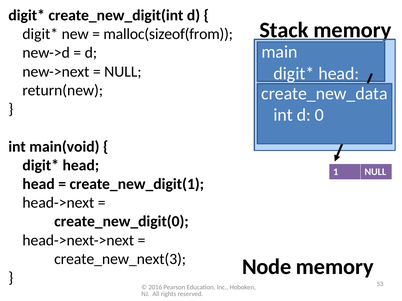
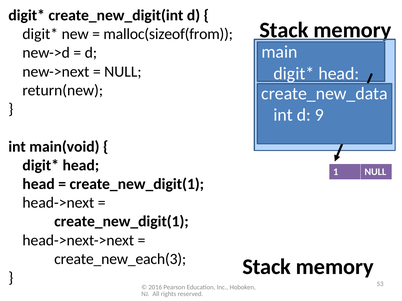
0: 0 -> 9
create_new_digit(0 at (121, 222): create_new_digit(0 -> create_new_digit(1
create_new_next(3: create_new_next(3 -> create_new_each(3
Node at (267, 267): Node -> Stack
